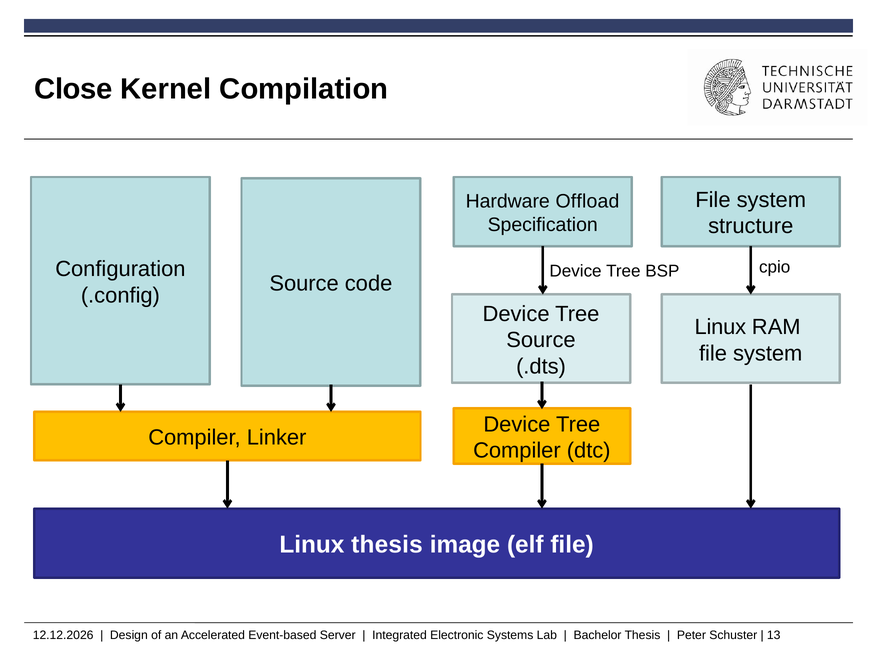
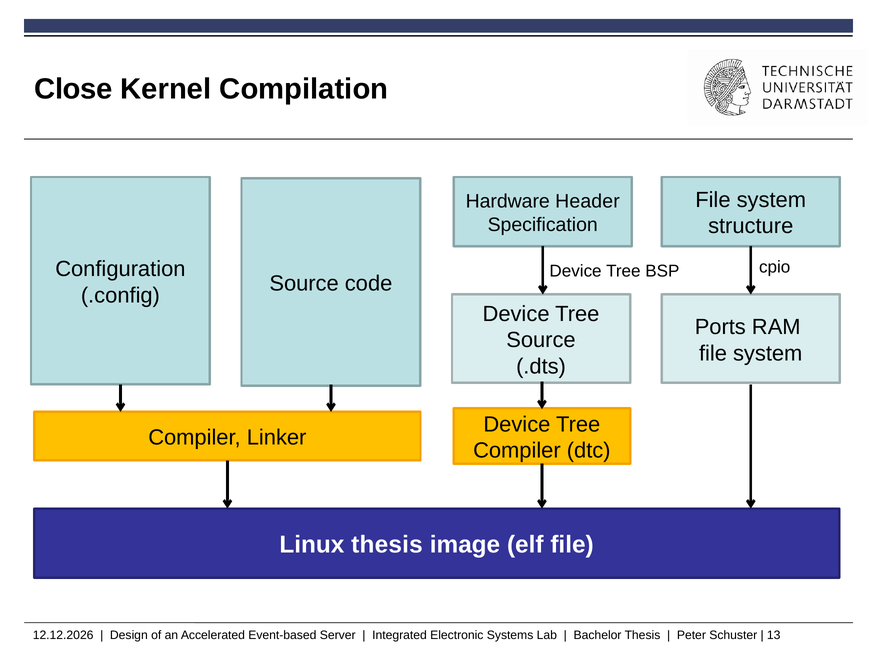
Offload: Offload -> Header
Linux at (720, 327): Linux -> Ports
